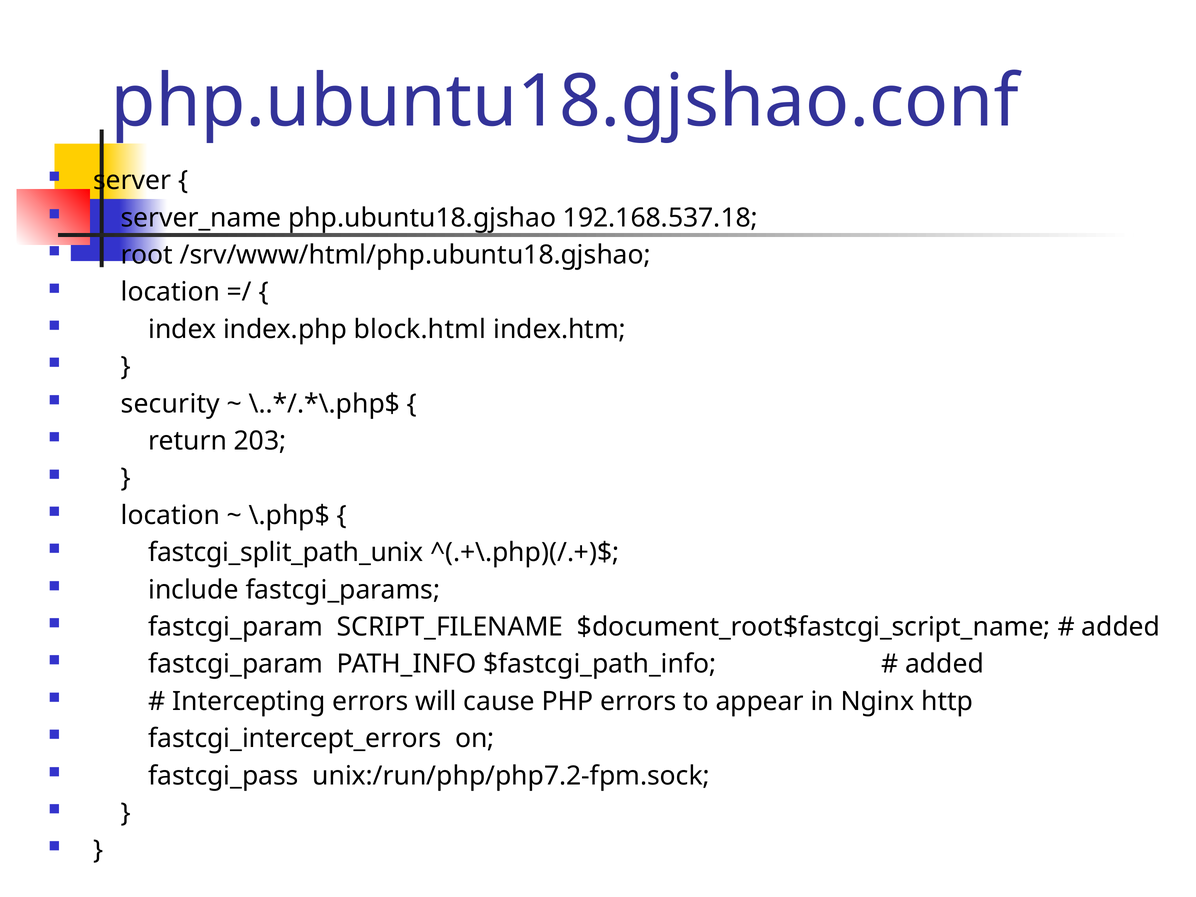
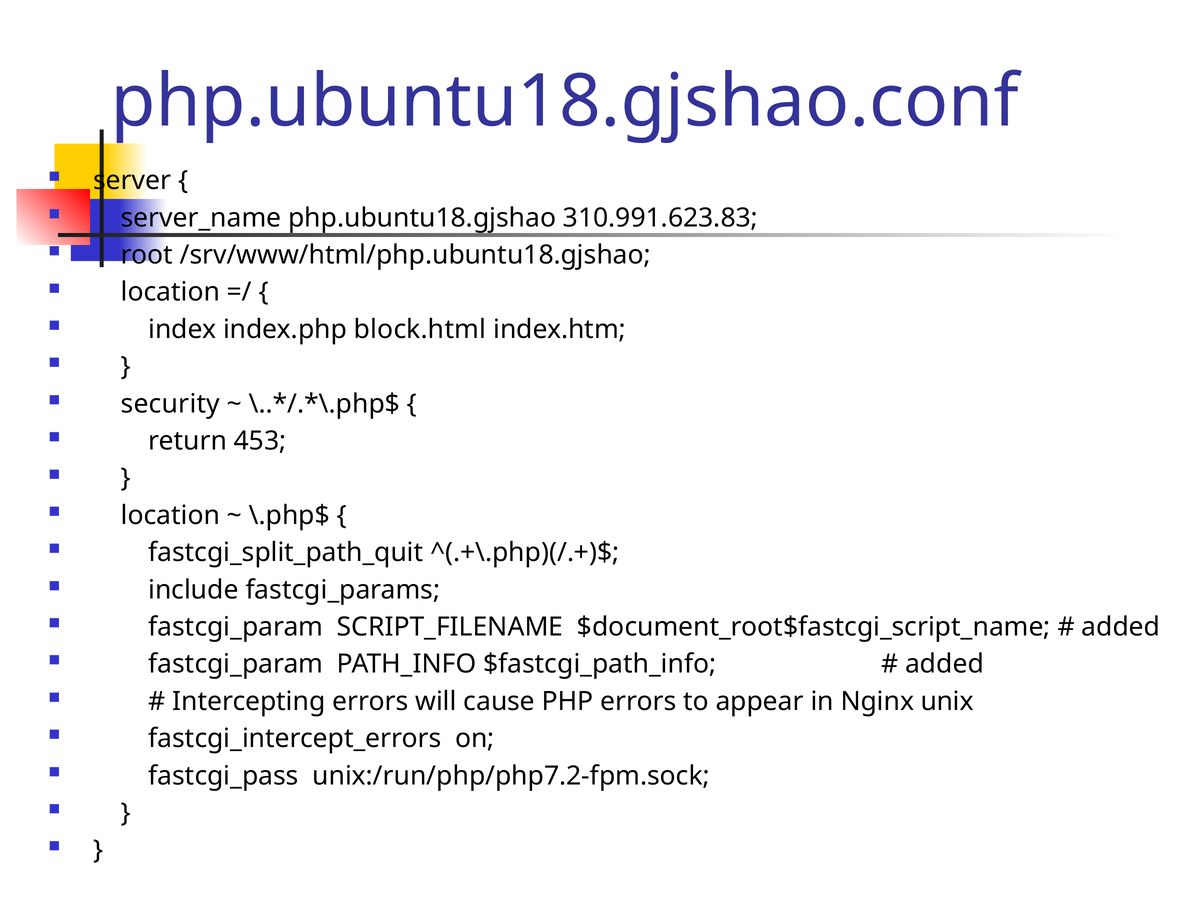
192.168.537.18: 192.168.537.18 -> 310.991.623.83
203: 203 -> 453
fastcgi_split_path_unix: fastcgi_split_path_unix -> fastcgi_split_path_quit
http: http -> unix
